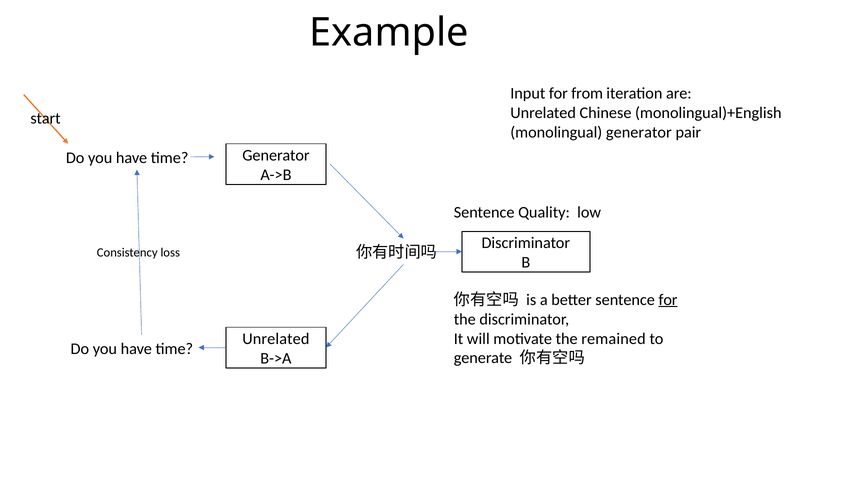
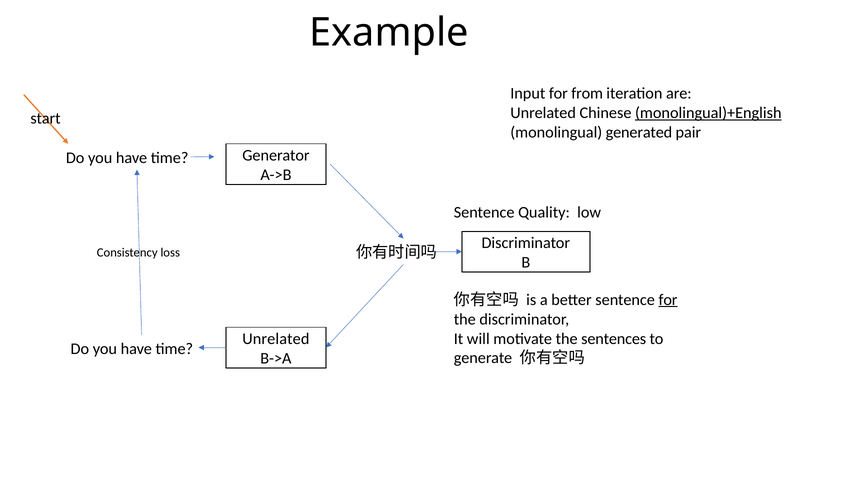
monolingual)+English underline: none -> present
monolingual generator: generator -> generated
remained: remained -> sentences
